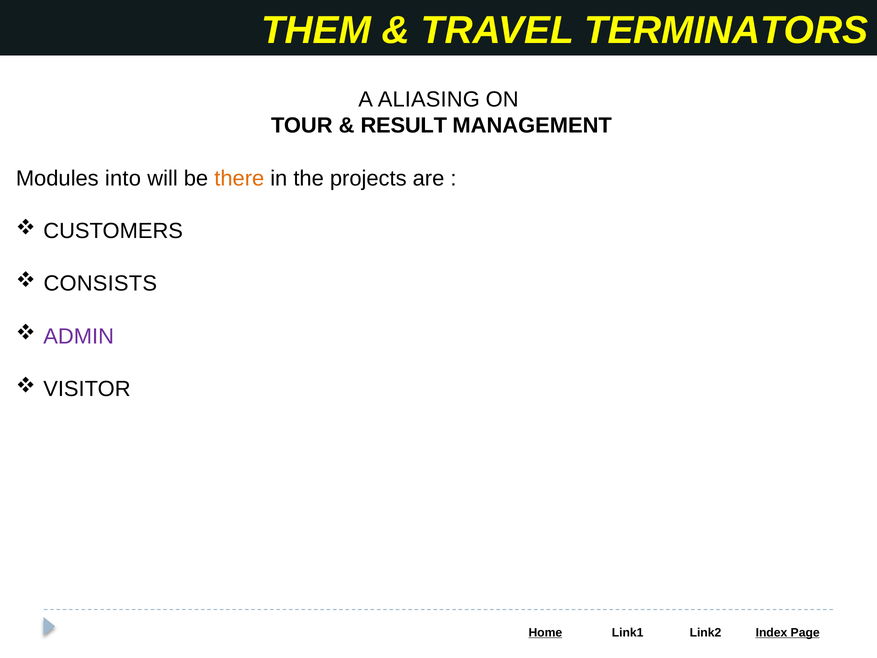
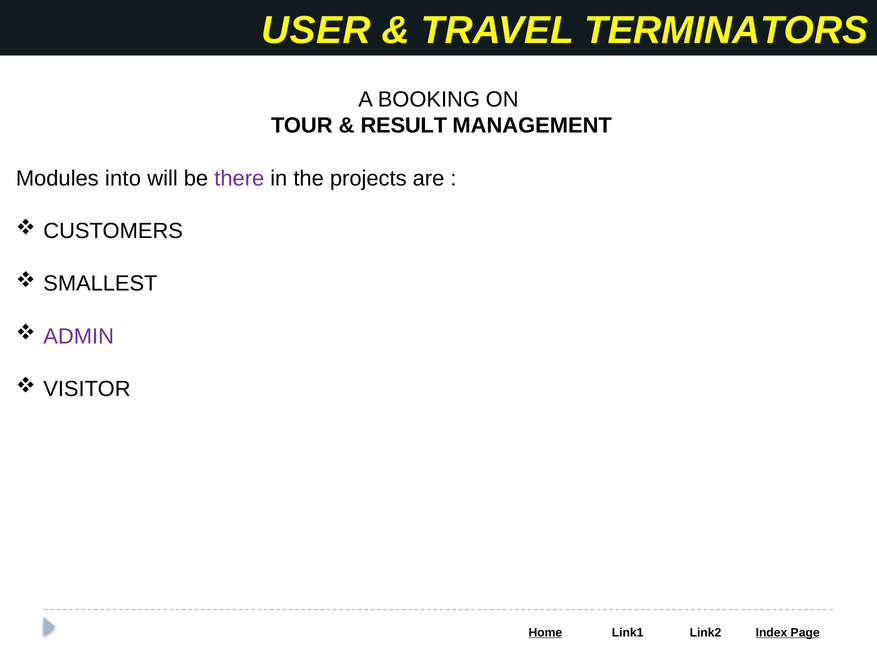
THEM: THEM -> USER
ALIASING: ALIASING -> BOOKING
there colour: orange -> purple
CONSISTS: CONSISTS -> SMALLEST
